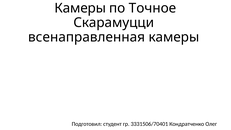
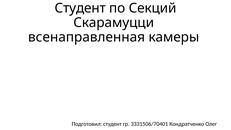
Камеры at (80, 8): Камеры -> Студент
Точное: Точное -> Секций
